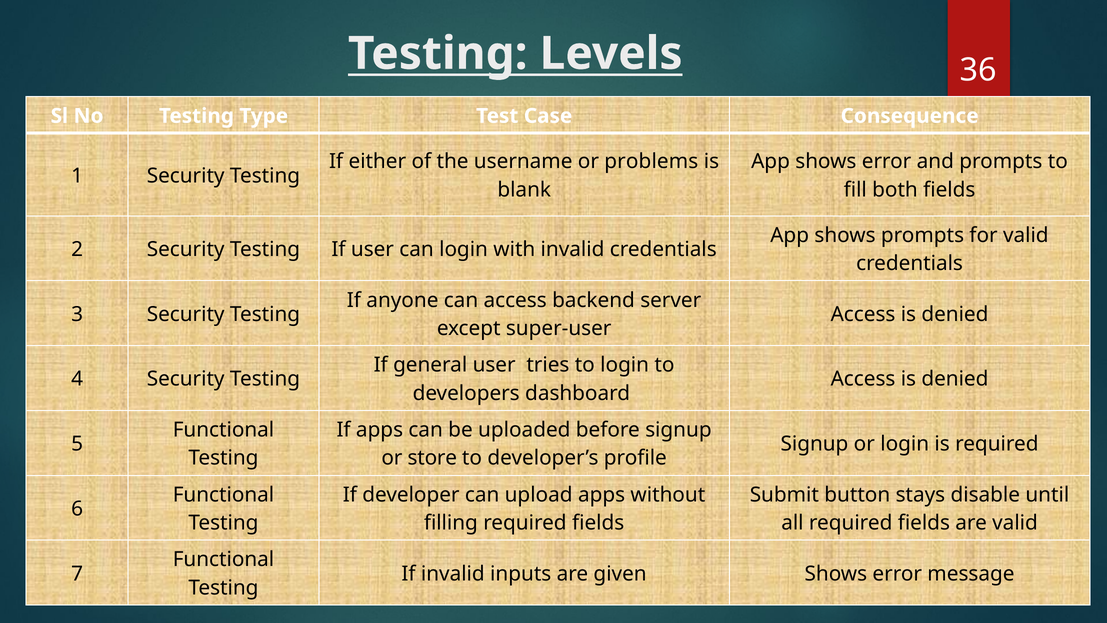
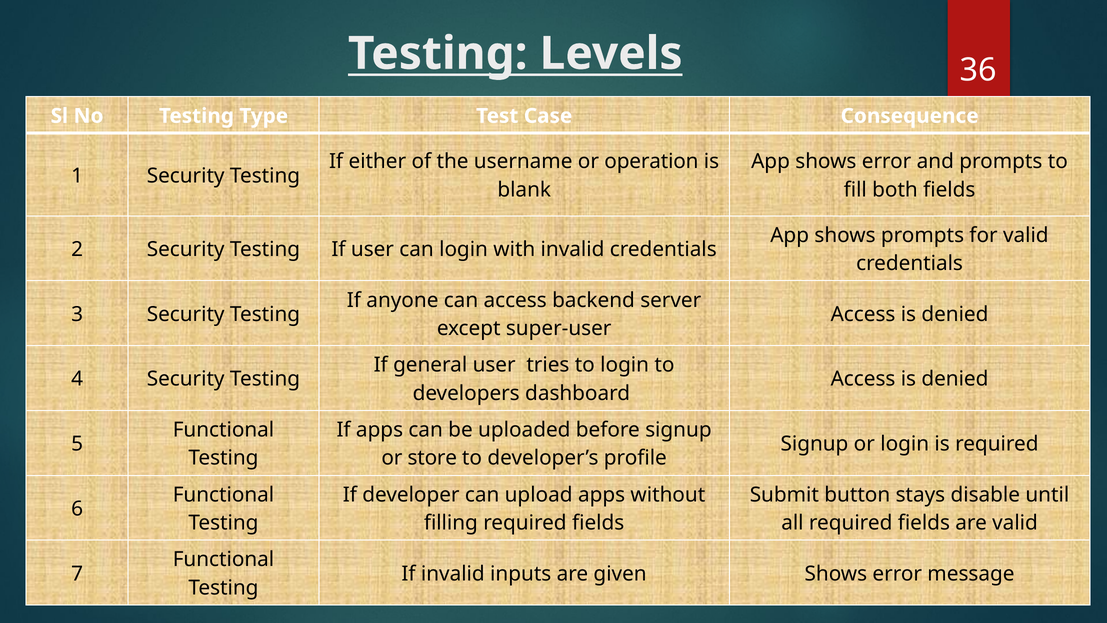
problems: problems -> operation
